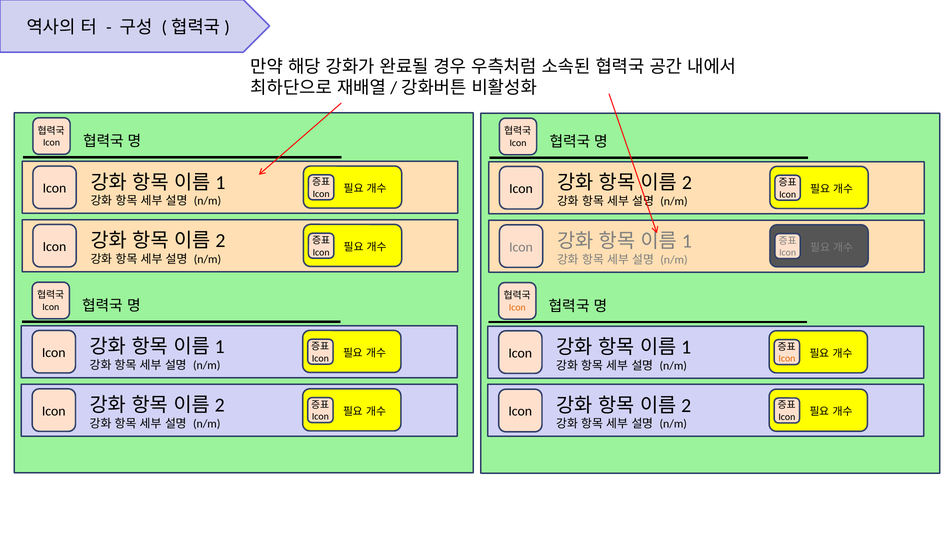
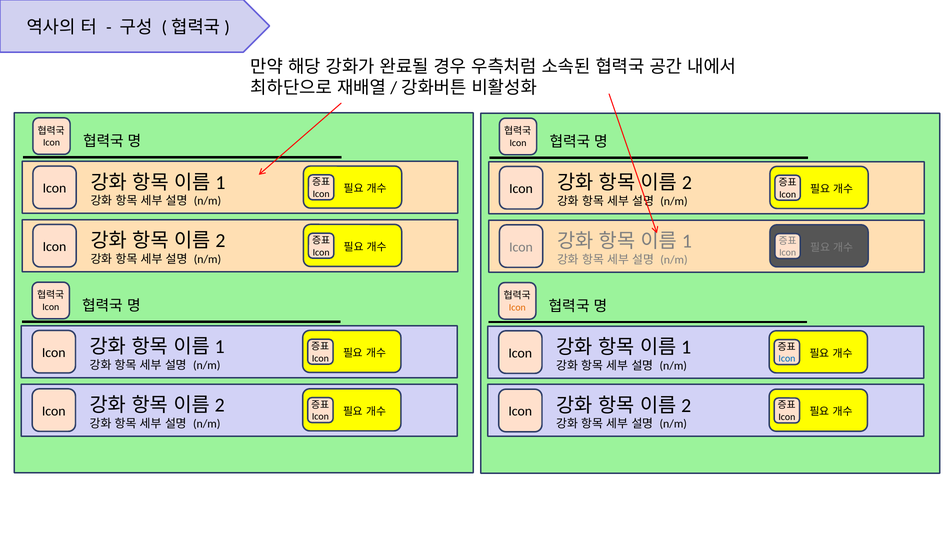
Icon at (787, 358) colour: orange -> blue
